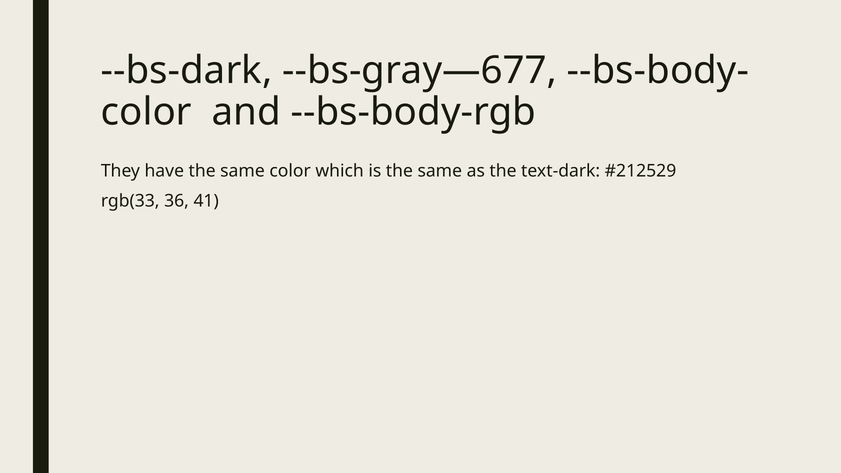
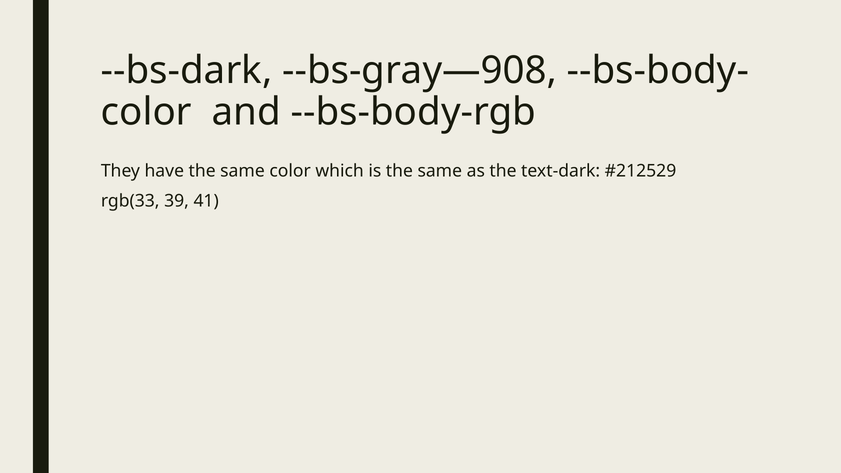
--bs-gray—677: --bs-gray—677 -> --bs-gray—908
36: 36 -> 39
